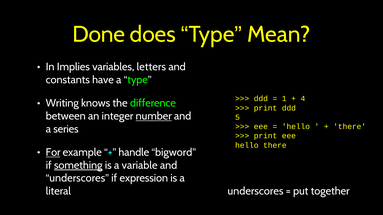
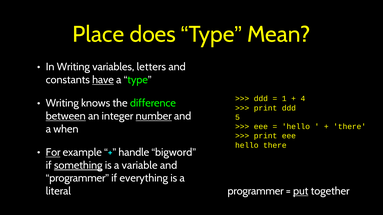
Done: Done -> Place
In Implies: Implies -> Writing
have underline: none -> present
between underline: none -> present
series: series -> when
underscores at (77, 179): underscores -> programmer
expression: expression -> everything
underscores at (255, 191): underscores -> programmer
put underline: none -> present
